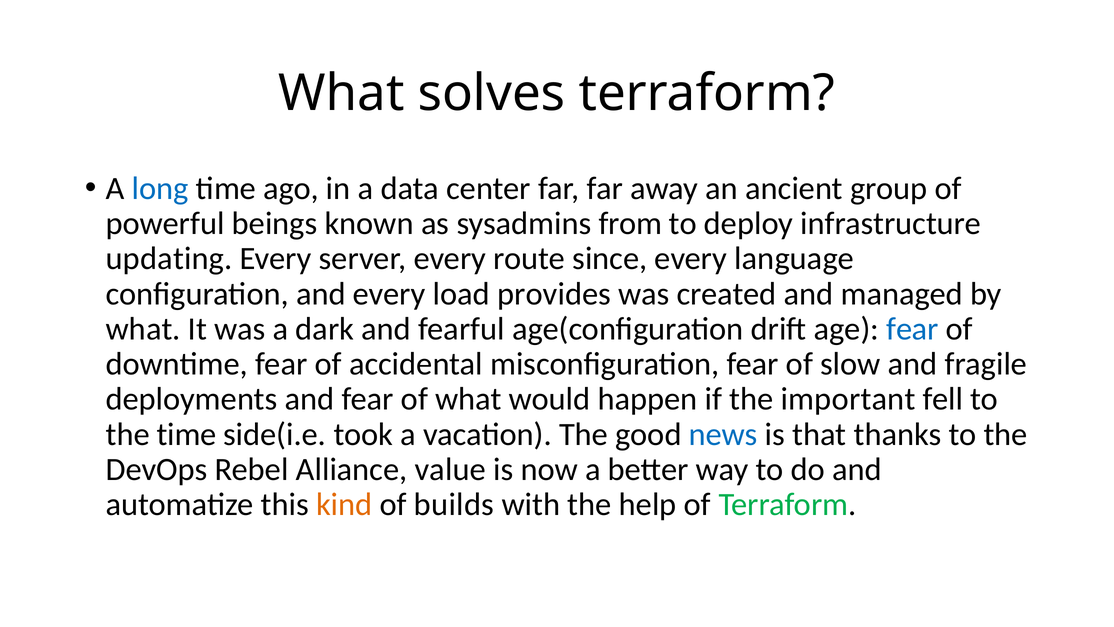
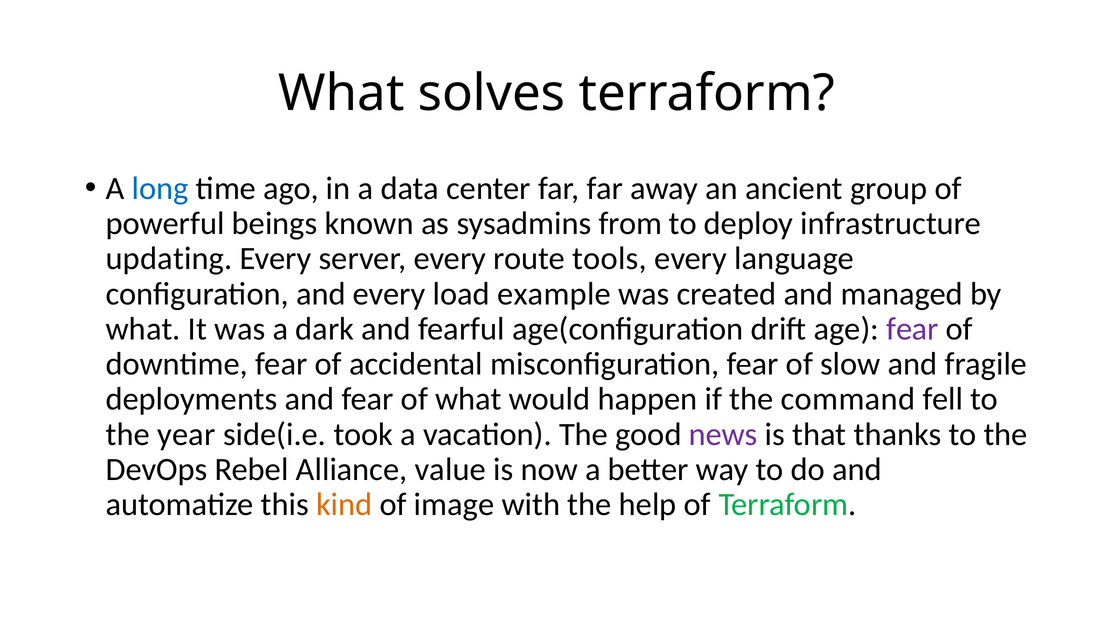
since: since -> tools
provides: provides -> example
fear at (912, 329) colour: blue -> purple
important: important -> command
the time: time -> year
news colour: blue -> purple
builds: builds -> image
